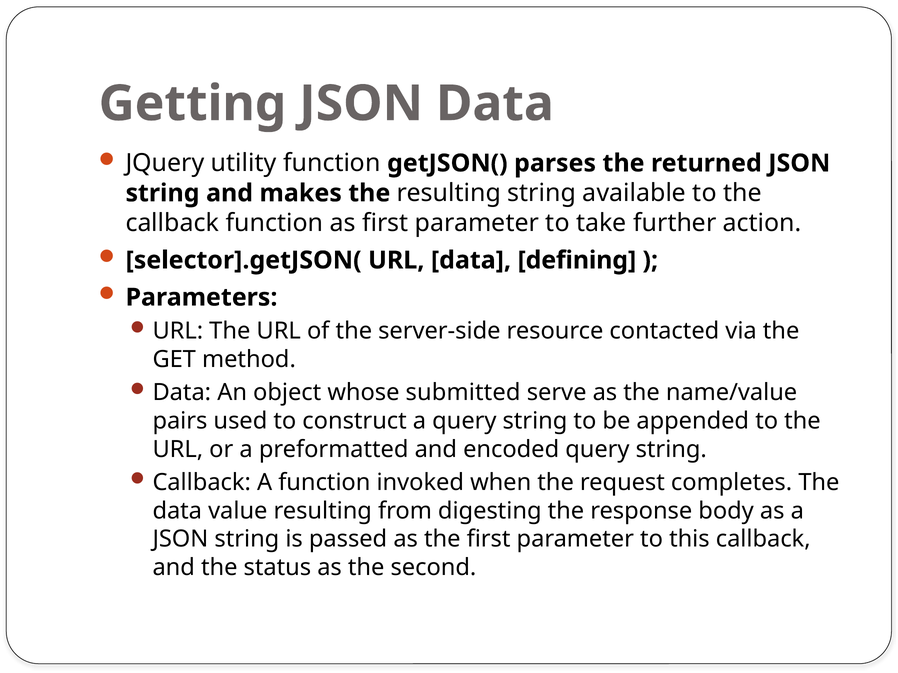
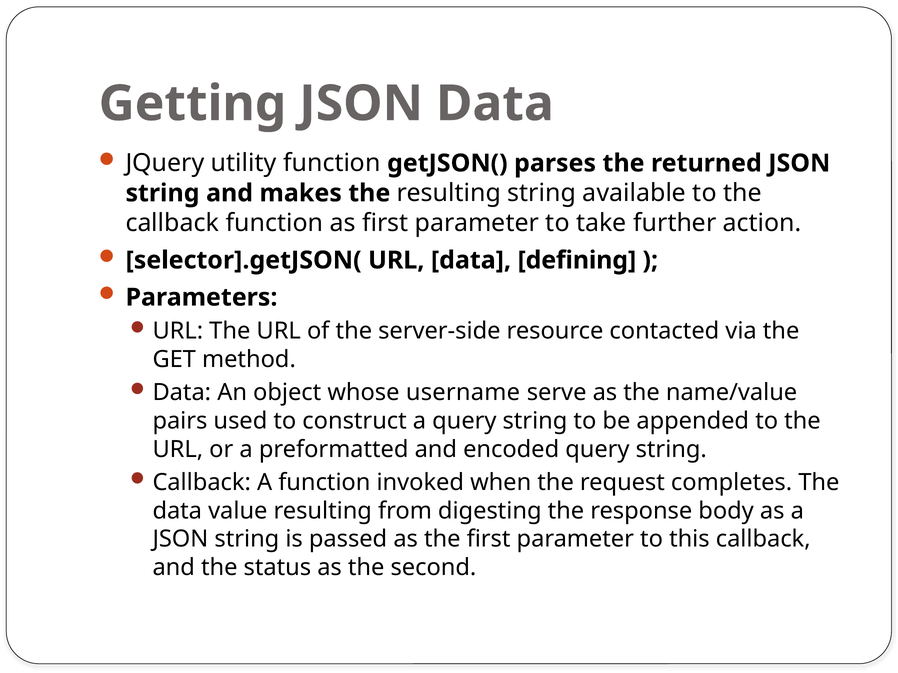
submitted: submitted -> username
